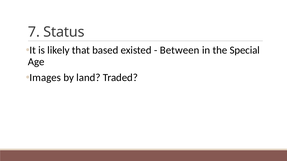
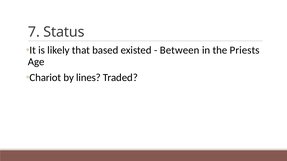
Special: Special -> Priests
Images: Images -> Chariot
land: land -> lines
